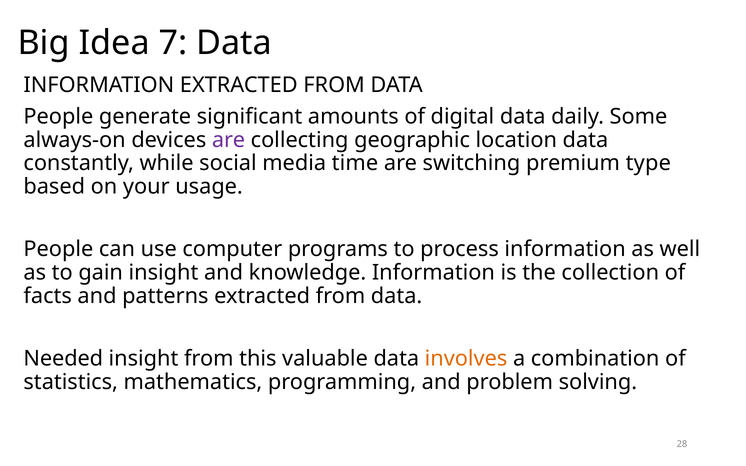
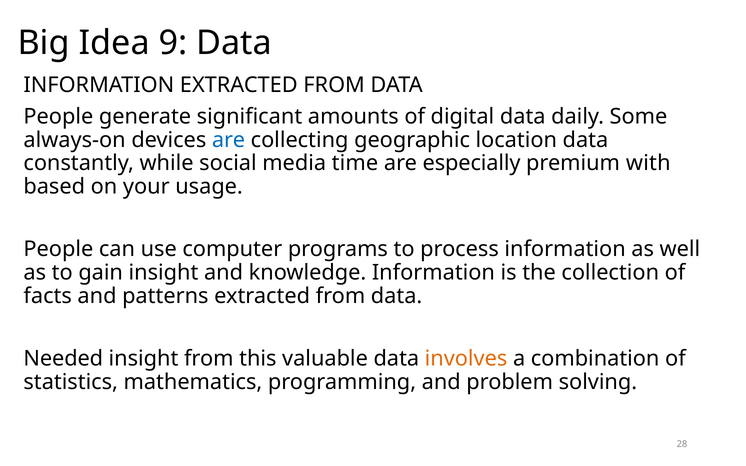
7: 7 -> 9
are at (229, 140) colour: purple -> blue
switching: switching -> especially
type: type -> with
